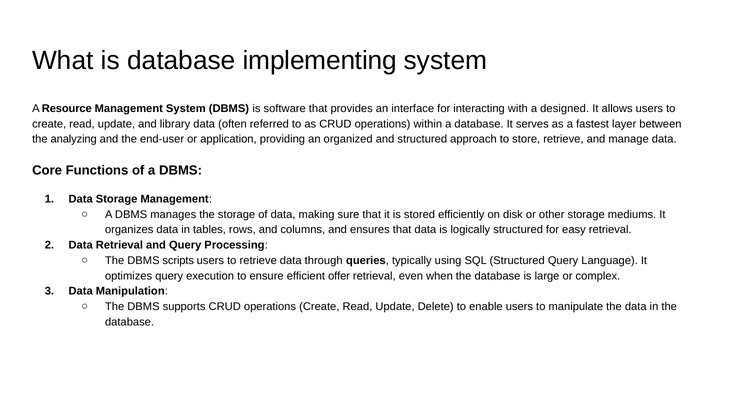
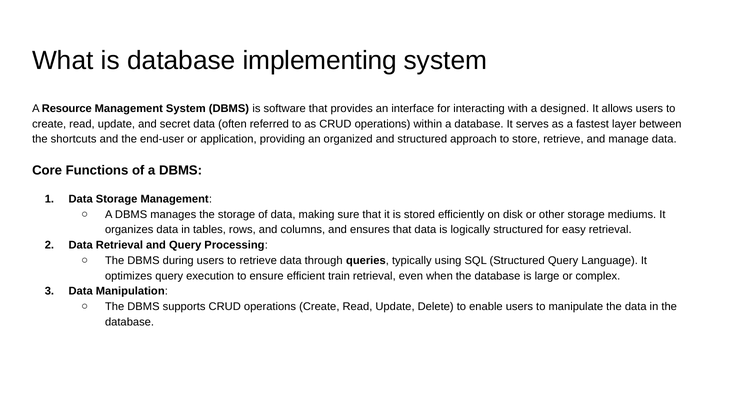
library: library -> secret
analyzing: analyzing -> shortcuts
scripts: scripts -> during
offer: offer -> train
